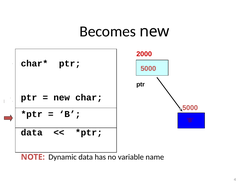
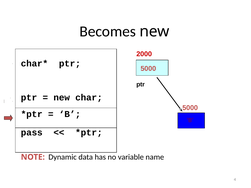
data at (32, 133): data -> pass
